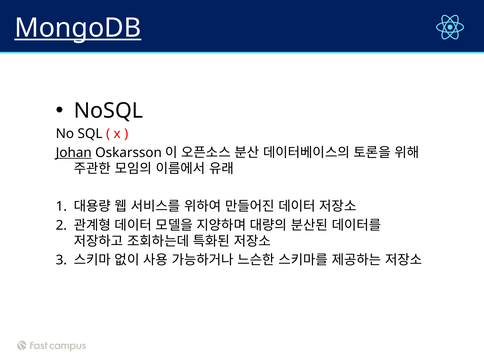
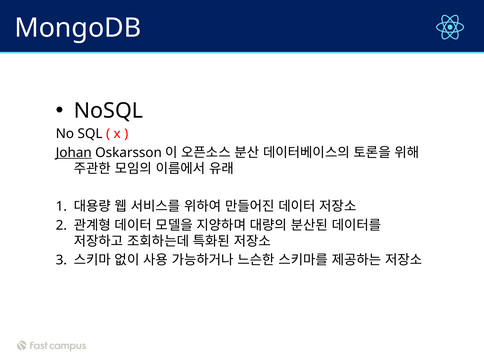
MongoDB underline: present -> none
